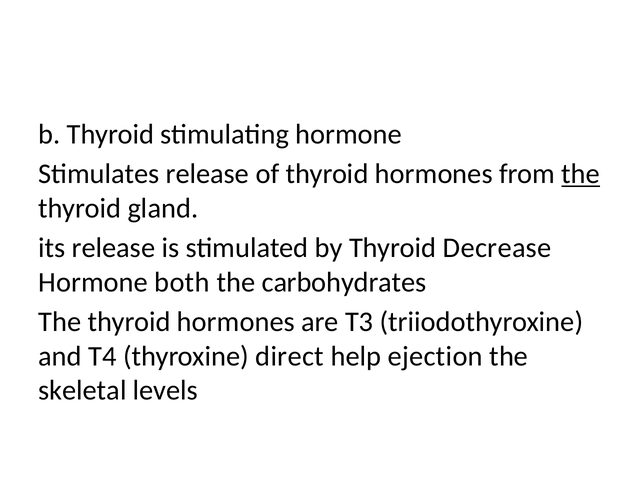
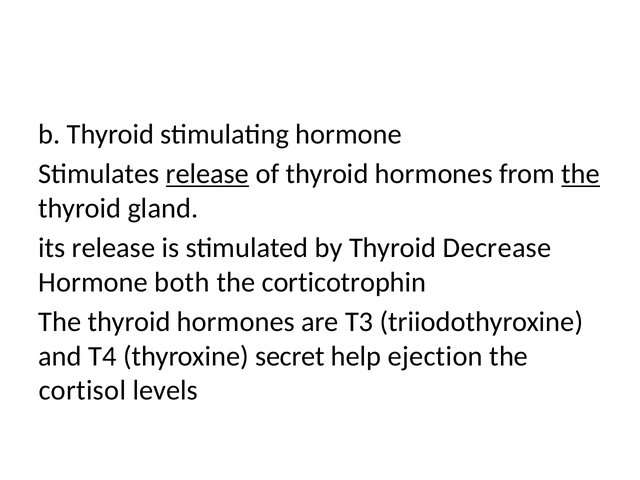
release at (207, 174) underline: none -> present
carbohydrates: carbohydrates -> corticotrophin
direct: direct -> secret
skeletal: skeletal -> cortisol
